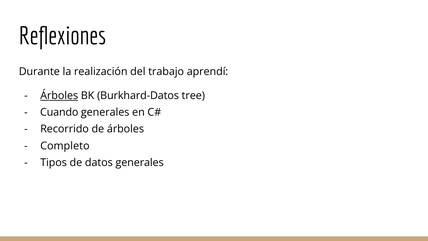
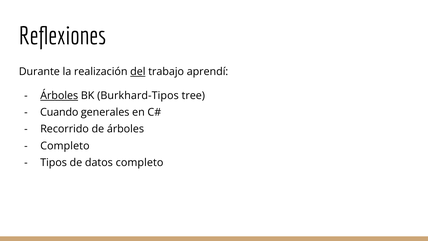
del underline: none -> present
Burkhard-Datos: Burkhard-Datos -> Burkhard-Tipos
datos generales: generales -> completo
